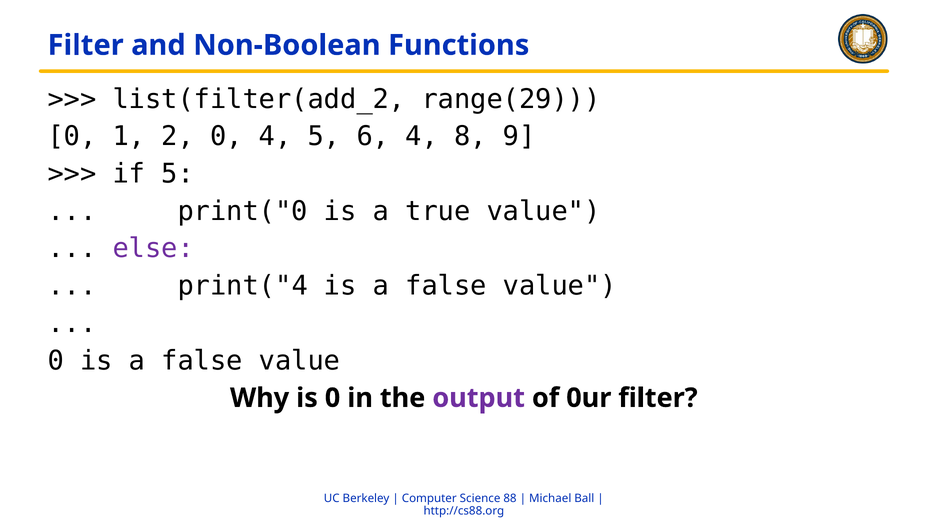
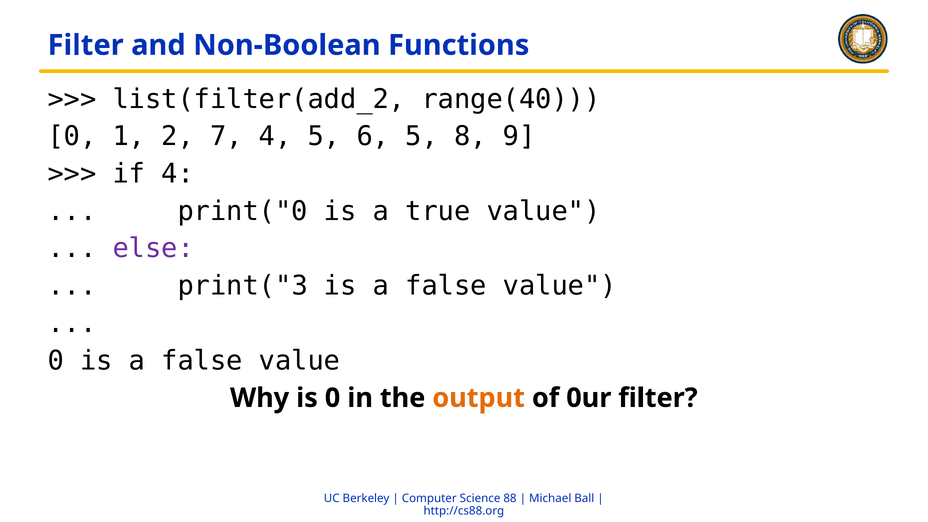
range(29: range(29 -> range(40
2 0: 0 -> 7
6 4: 4 -> 5
if 5: 5 -> 4
print("4: print("4 -> print("3
output colour: purple -> orange
